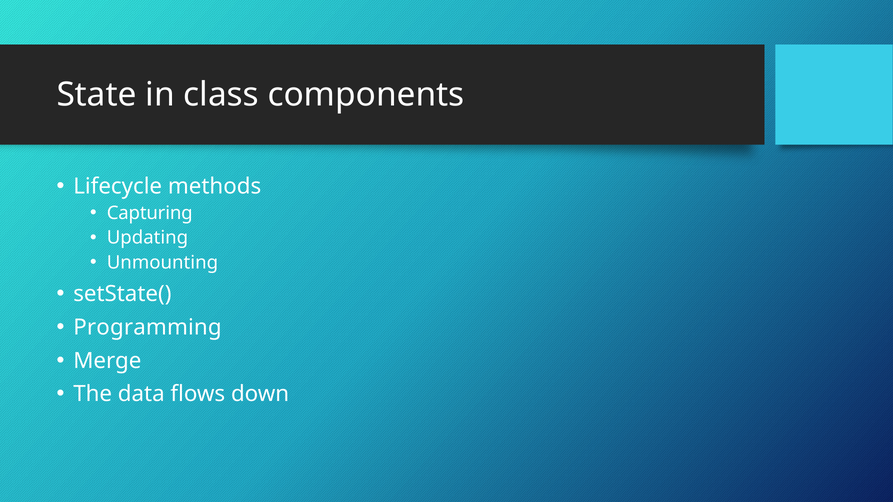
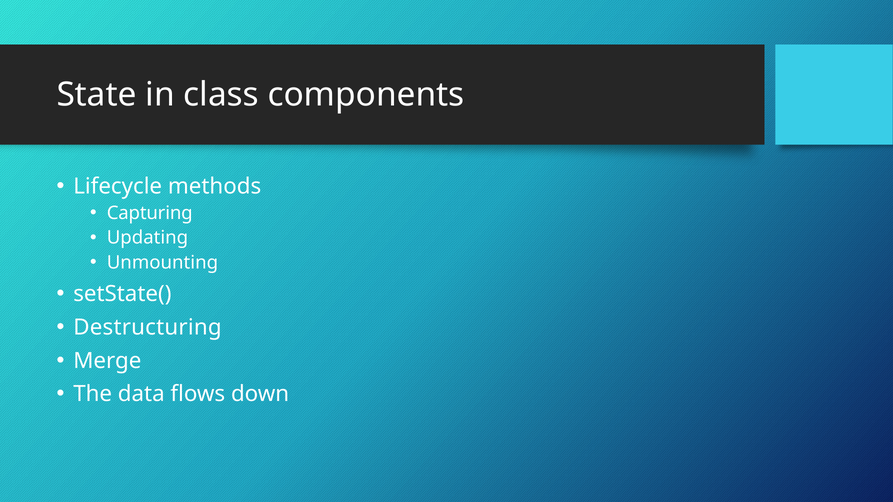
Programming: Programming -> Destructuring
